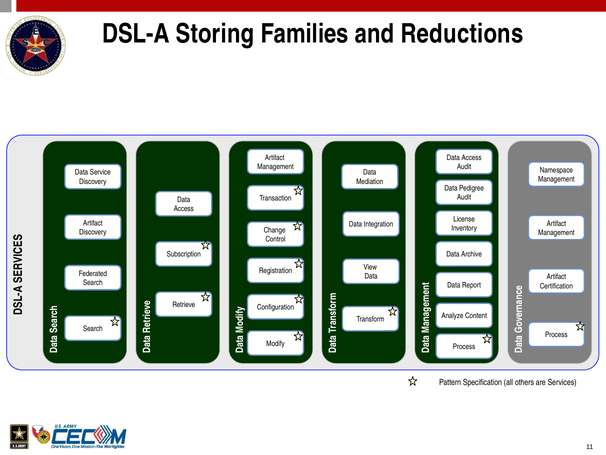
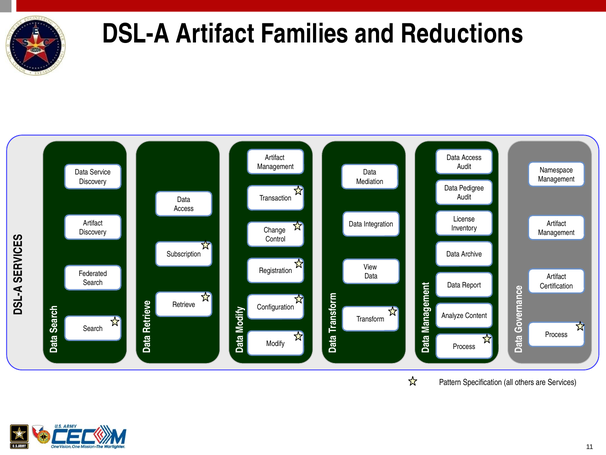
DSL-A Storing: Storing -> Artifact
